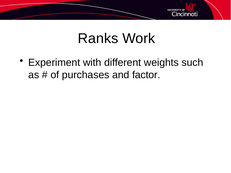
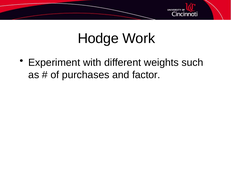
Ranks: Ranks -> Hodge
